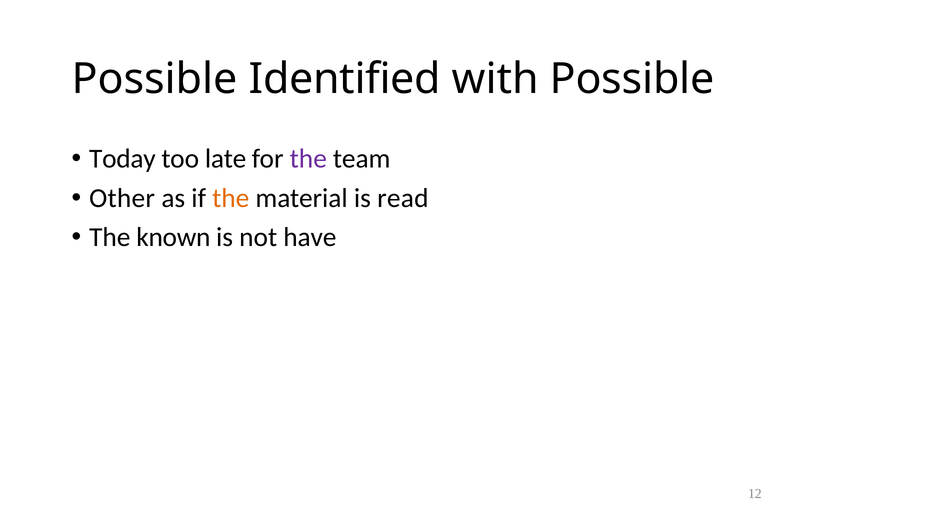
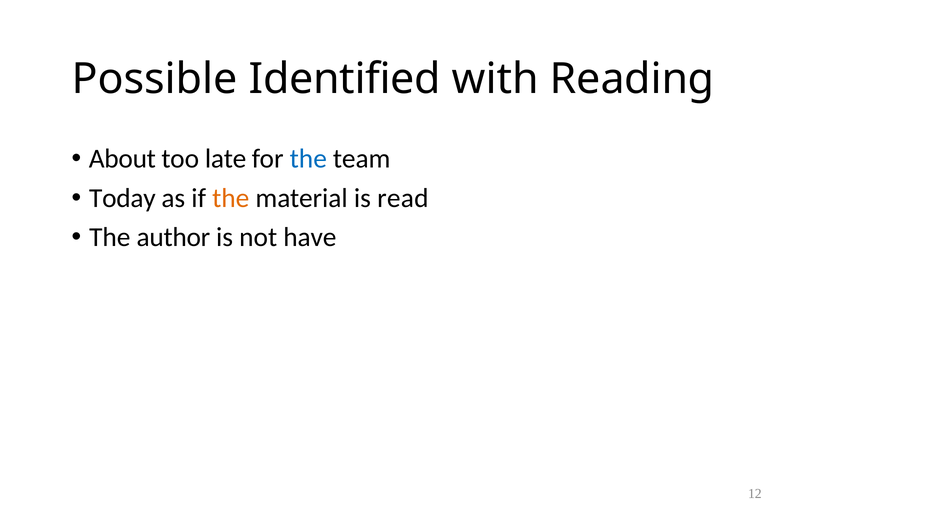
with Possible: Possible -> Reading
Today: Today -> About
the at (308, 159) colour: purple -> blue
Other: Other -> Today
known: known -> author
